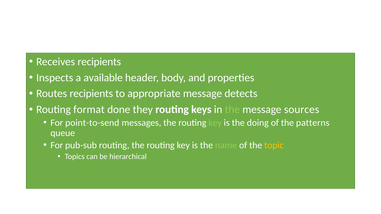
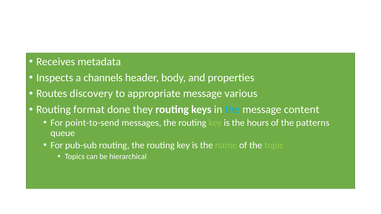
Receives recipients: recipients -> metadata
available: available -> channels
Routes recipients: recipients -> discovery
detects: detects -> various
the at (232, 110) colour: light green -> light blue
sources: sources -> content
doing: doing -> hours
topic colour: yellow -> light green
